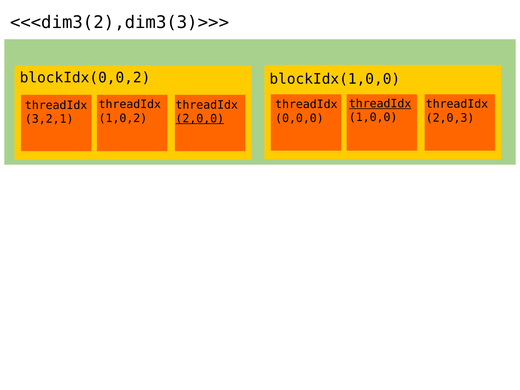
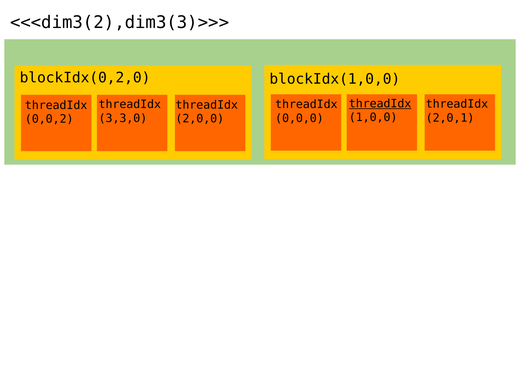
blockIdx(0,0,2: blockIdx(0,0,2 -> blockIdx(0,2,0
2,0,3: 2,0,3 -> 2,0,1
1,0,2: 1,0,2 -> 3,3,0
2,0,0 underline: present -> none
3,2,1: 3,2,1 -> 0,0,2
